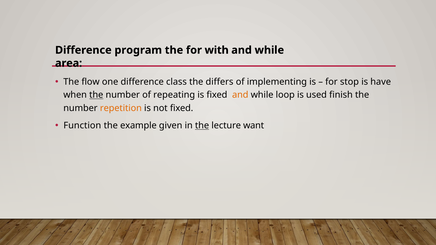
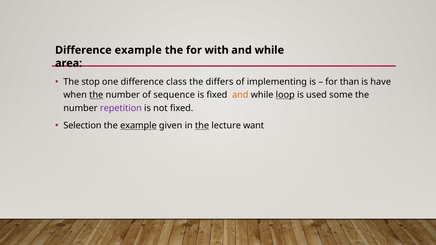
Difference program: program -> example
flow: flow -> stop
stop: stop -> than
repeating: repeating -> sequence
loop underline: none -> present
finish: finish -> some
repetition colour: orange -> purple
Function: Function -> Selection
example at (138, 126) underline: none -> present
